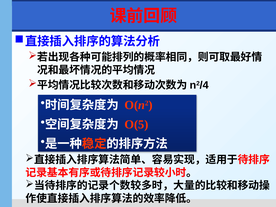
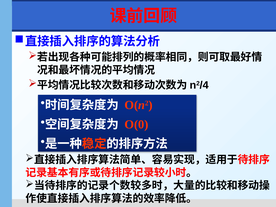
O(5: O(5 -> O(0
